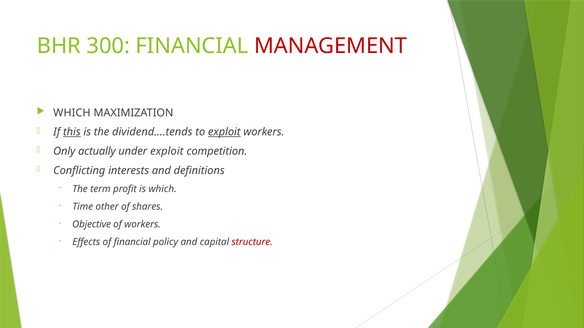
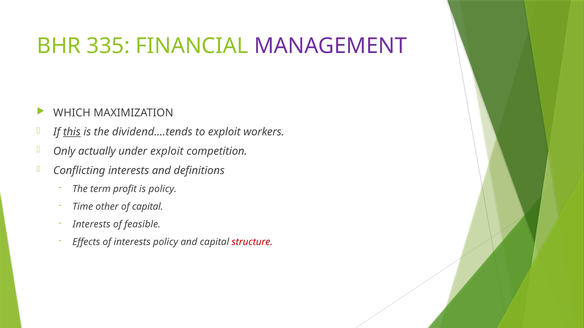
300: 300 -> 335
MANAGEMENT colour: red -> purple
exploit at (224, 132) underline: present -> none
is which: which -> policy
of shares: shares -> capital
Objective at (92, 225): Objective -> Interests
of workers: workers -> feasible
of financial: financial -> interests
